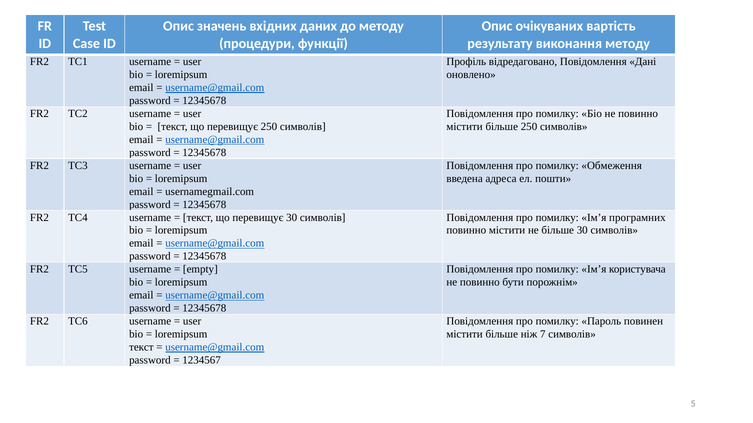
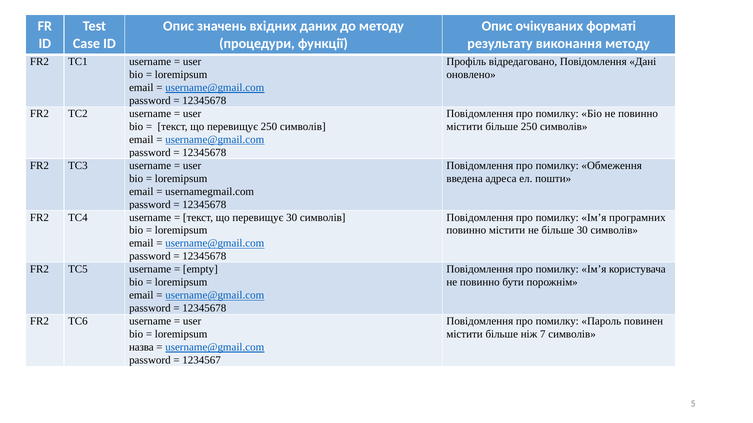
вартість: вартість -> форматі
текст at (141, 348): текст -> назва
